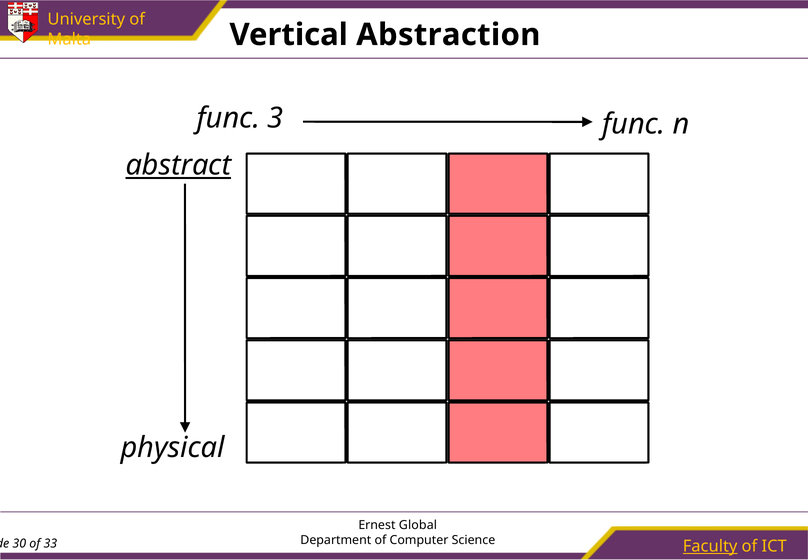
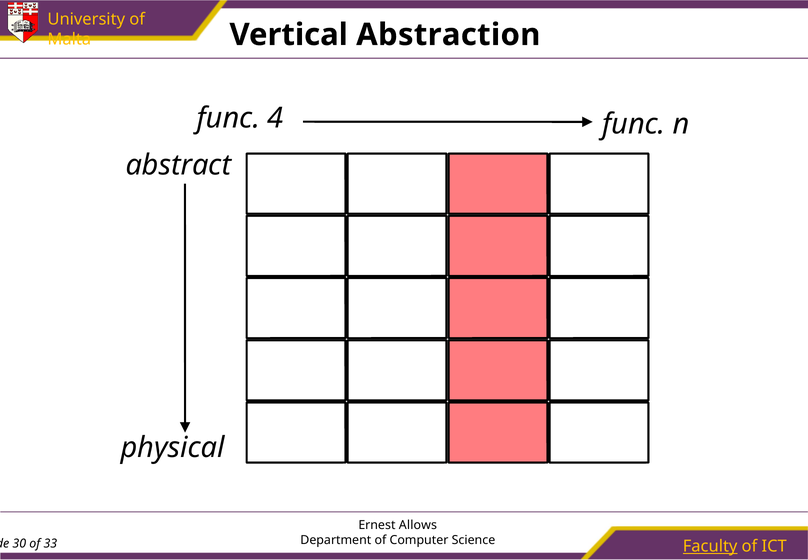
3: 3 -> 4
abstract underline: present -> none
Global: Global -> Allows
